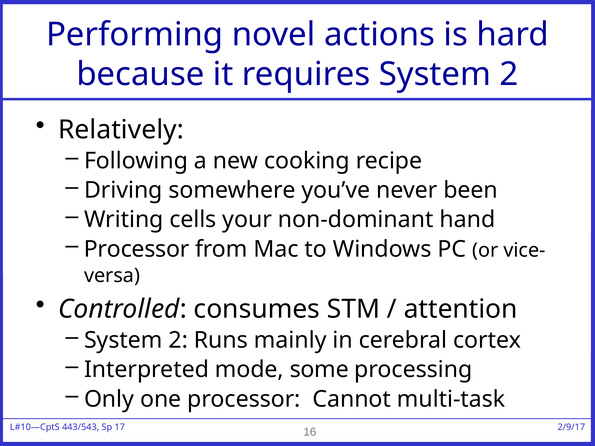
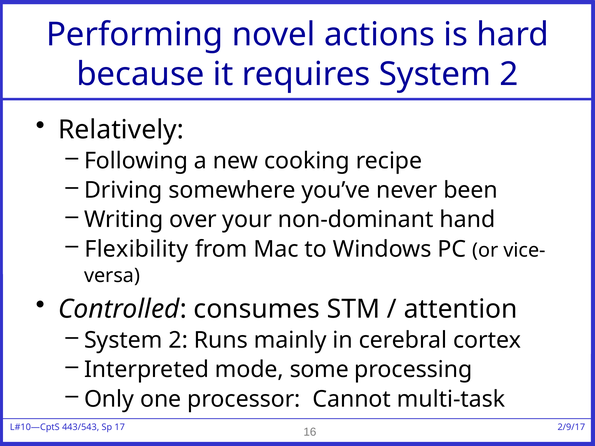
cells: cells -> over
Processor at (137, 249): Processor -> Flexibility
